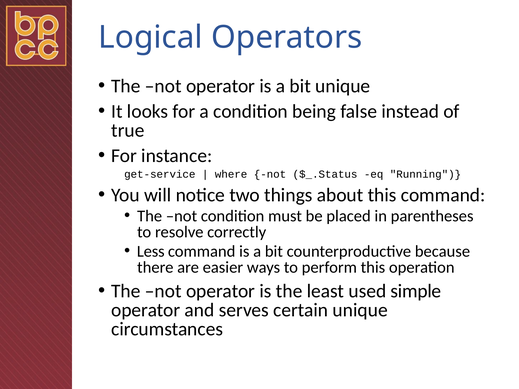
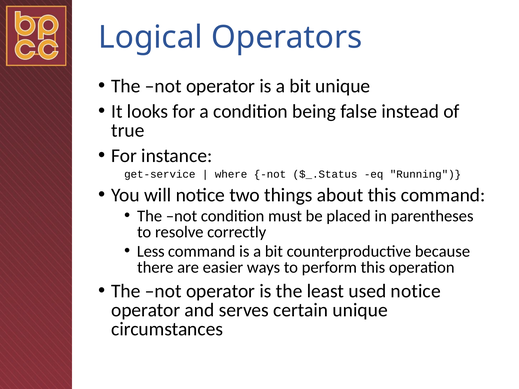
used simple: simple -> notice
